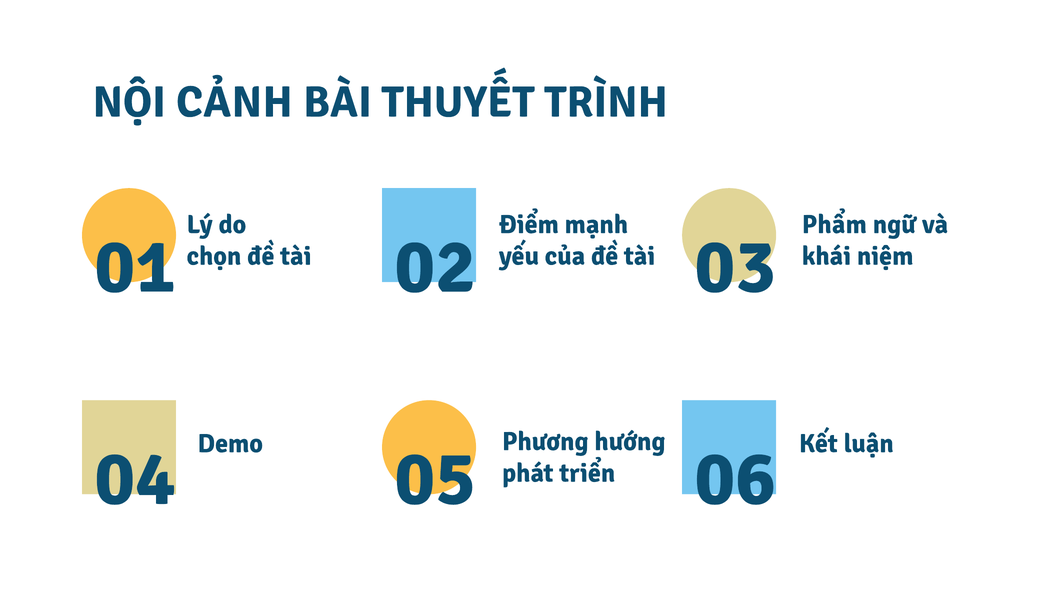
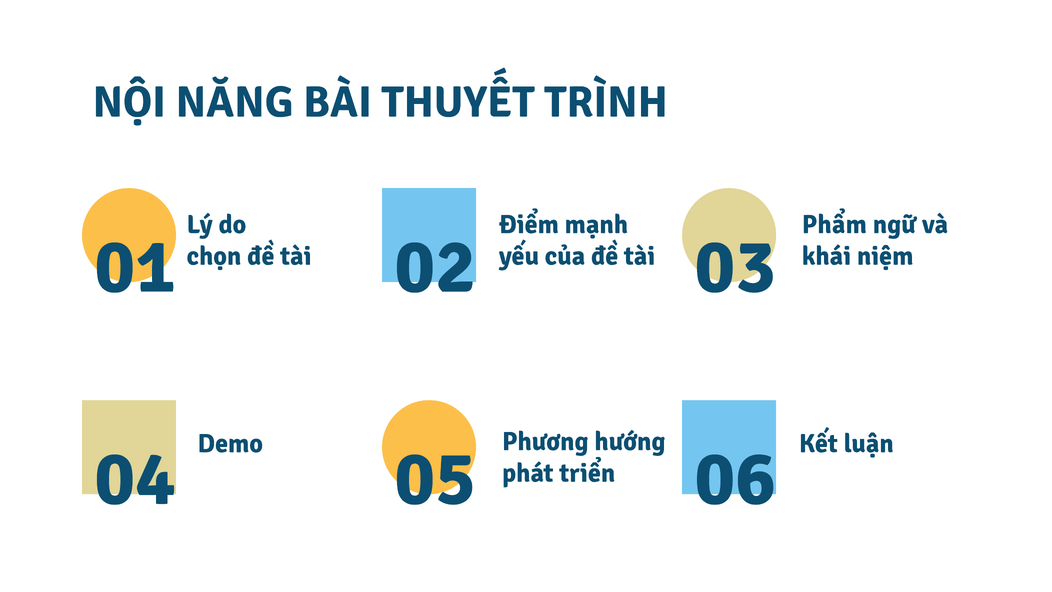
CẢNH: CẢNH -> NĂNG
